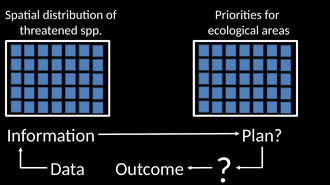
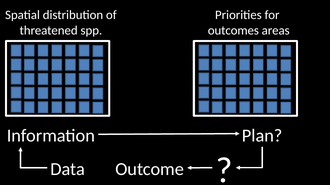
ecological: ecological -> outcomes
